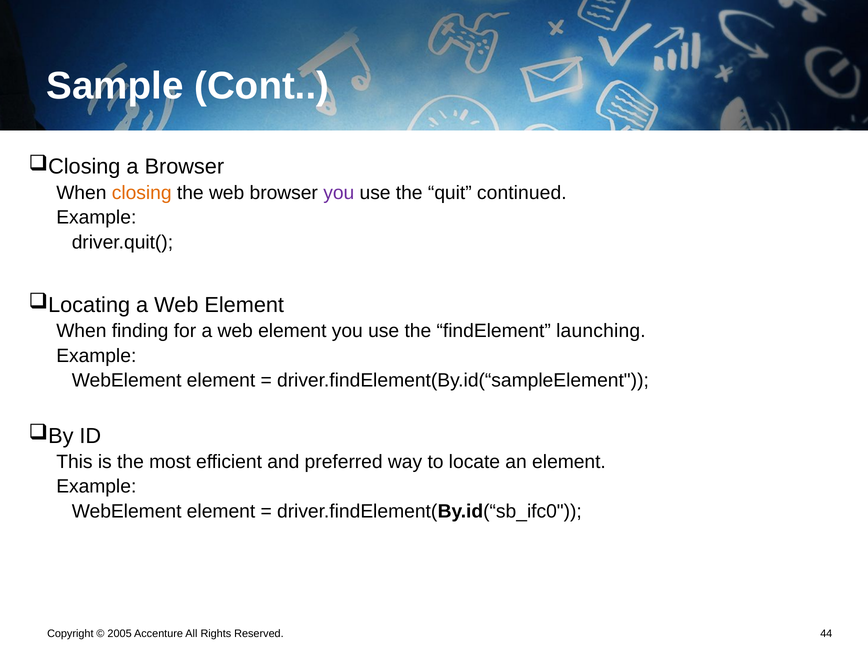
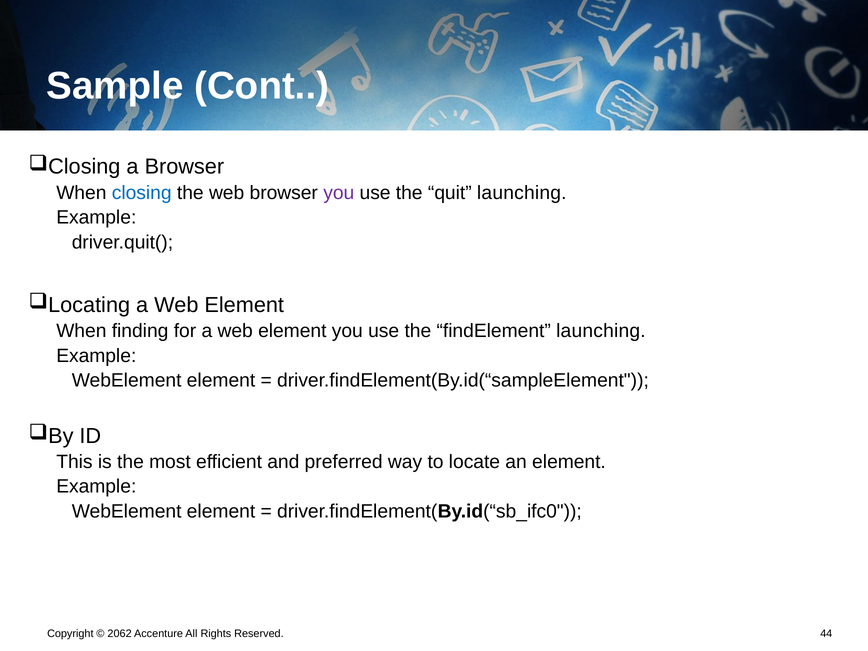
closing colour: orange -> blue
quit continued: continued -> launching
2005: 2005 -> 2062
